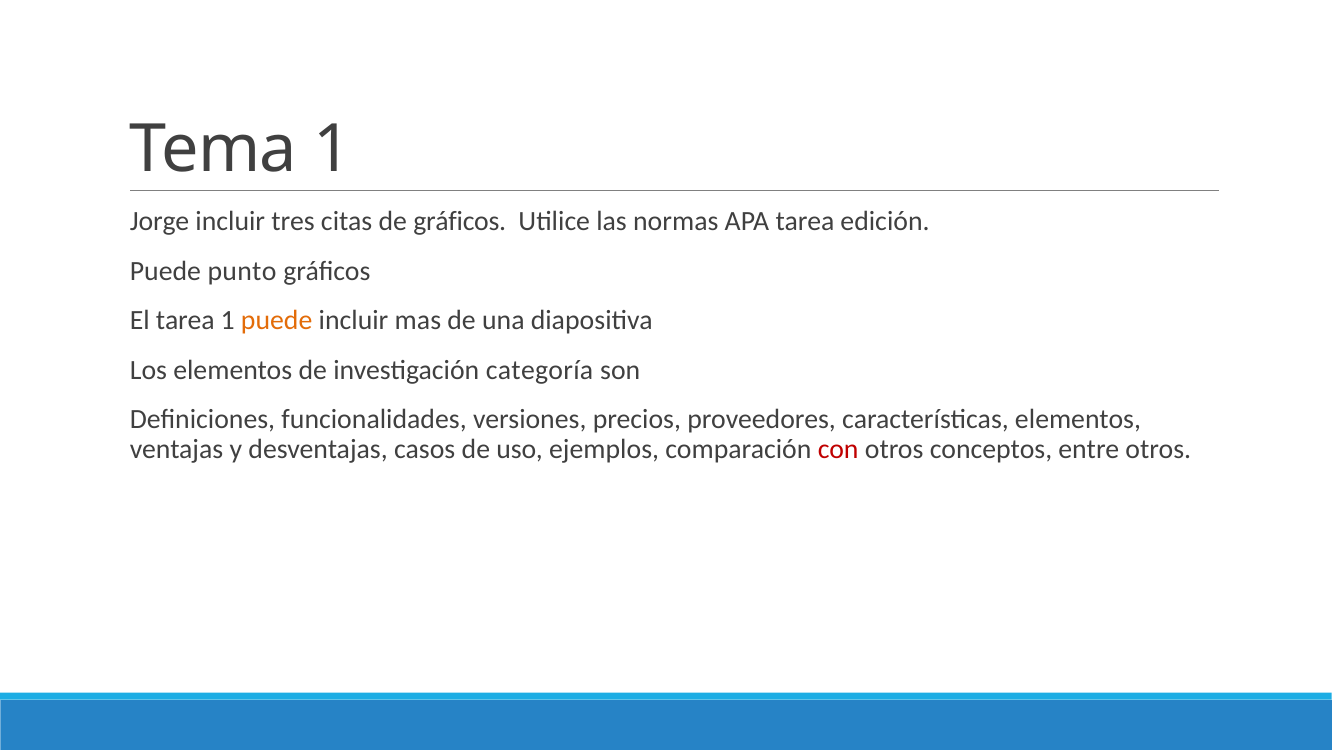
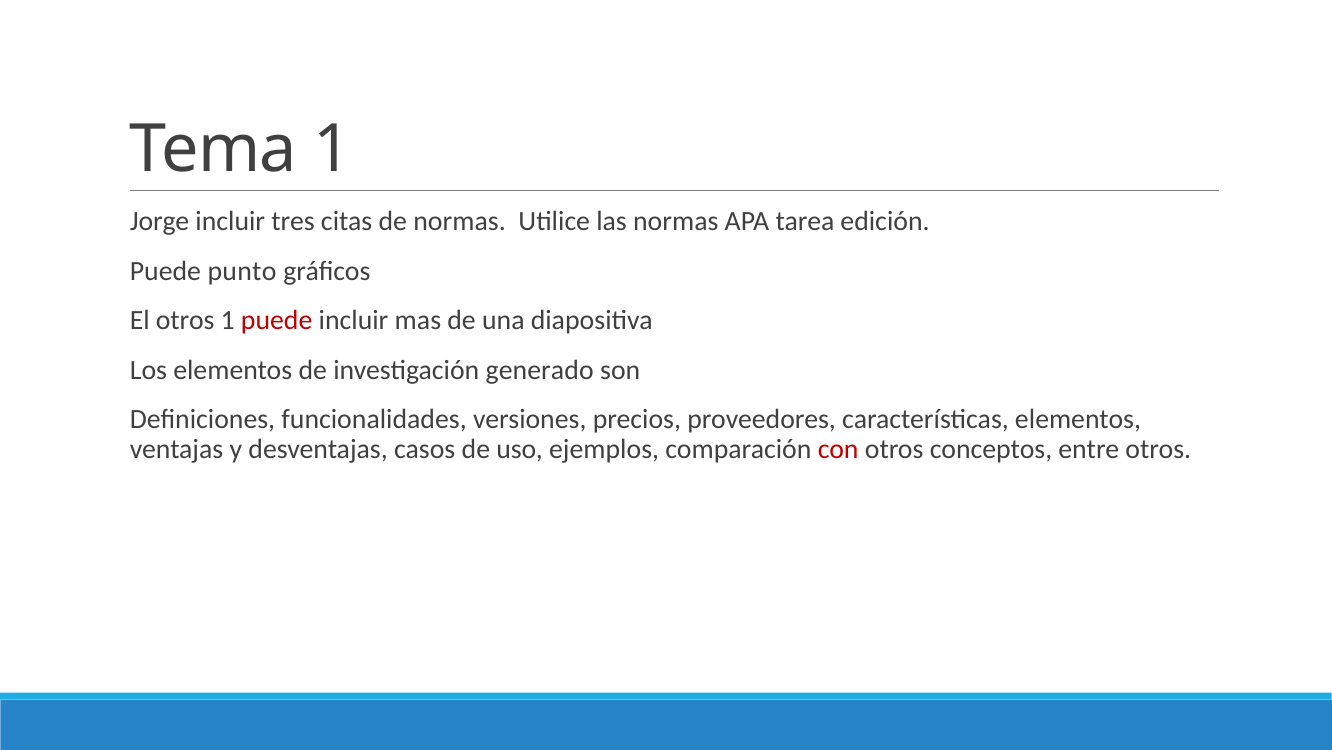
de gráficos: gráficos -> normas
El tarea: tarea -> otros
puede at (277, 320) colour: orange -> red
categoría: categoría -> generado
